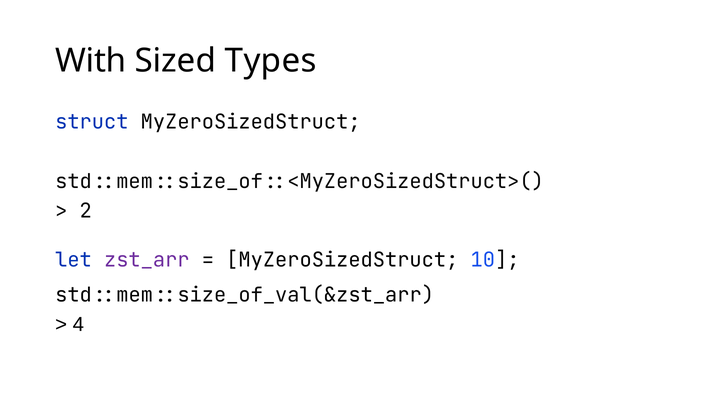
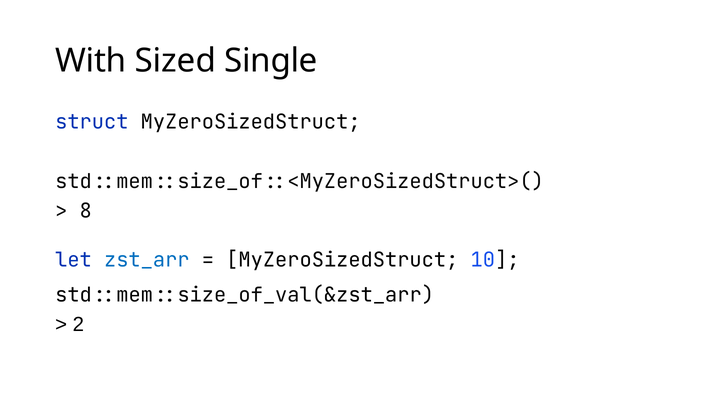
Types: Types -> Single
2: 2 -> 8
zst_arr colour: purple -> blue
4: 4 -> 2
